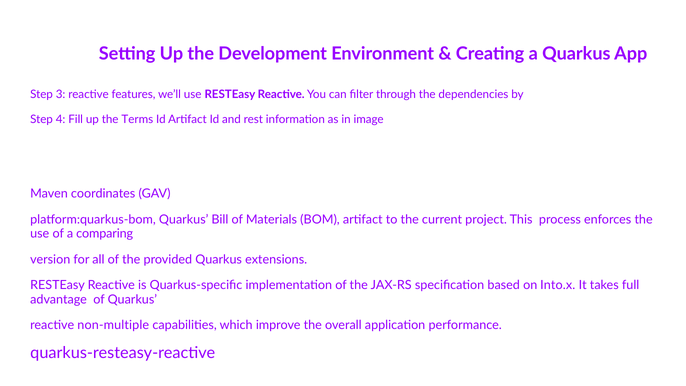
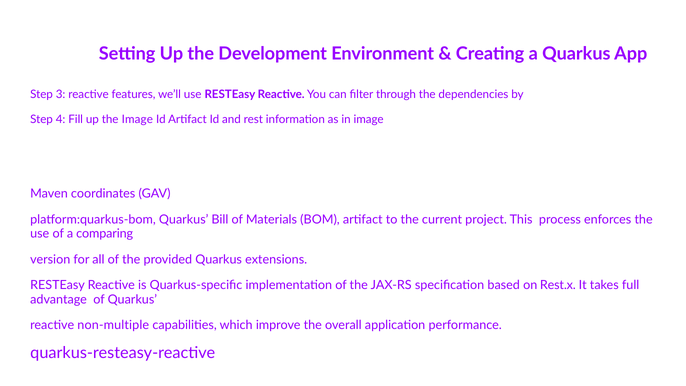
the Terms: Terms -> Image
Into.x: Into.x -> Rest.x
